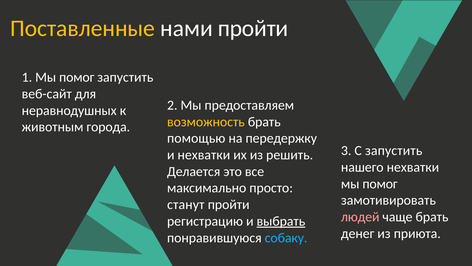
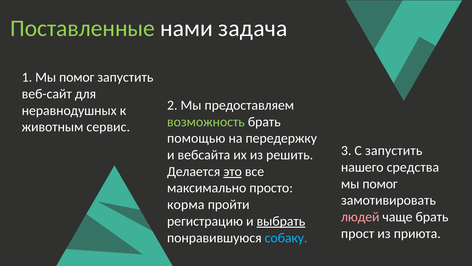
Поставленные colour: yellow -> light green
нами пройти: пройти -> задача
возможность colour: yellow -> light green
города: города -> сервис
и нехватки: нехватки -> вебсайта
нашего нехватки: нехватки -> средства
это underline: none -> present
станут: станут -> корма
денег: денег -> прост
